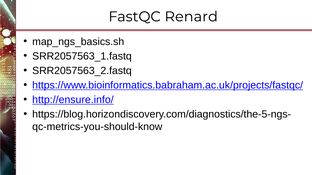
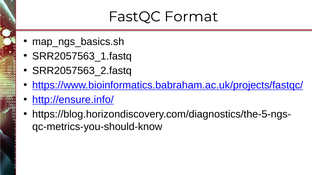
Renard: Renard -> Format
